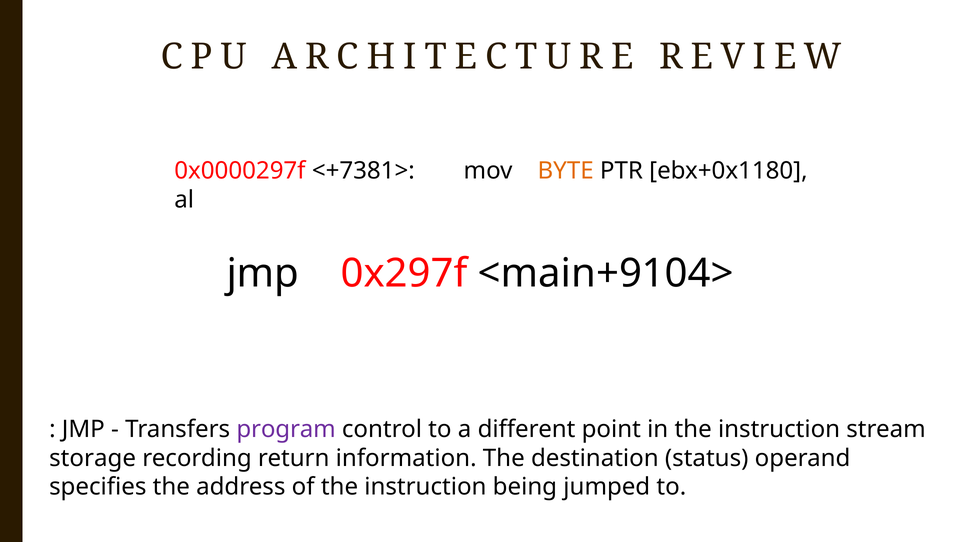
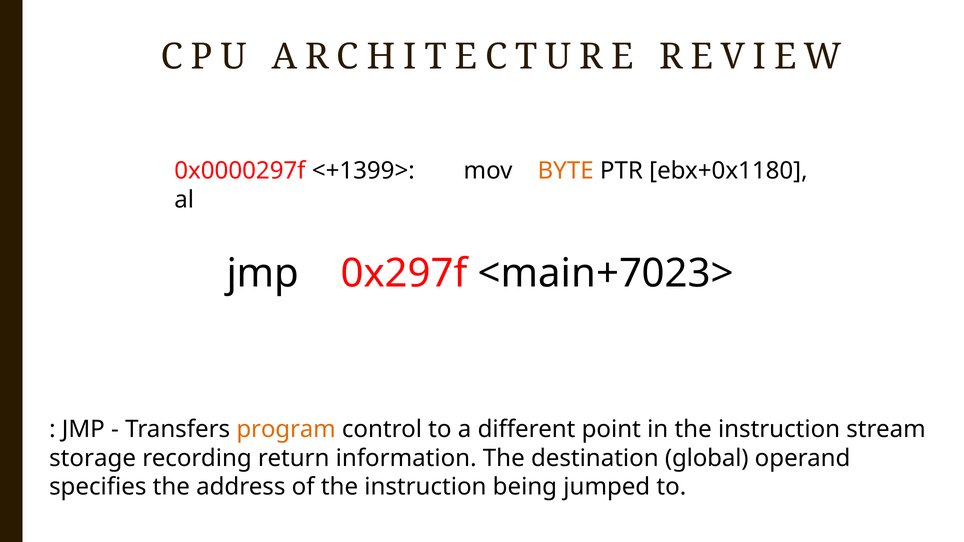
<+7381>: <+7381> -> <+1399>
<main+9104>: <main+9104> -> <main+7023>
program colour: purple -> orange
status: status -> global
